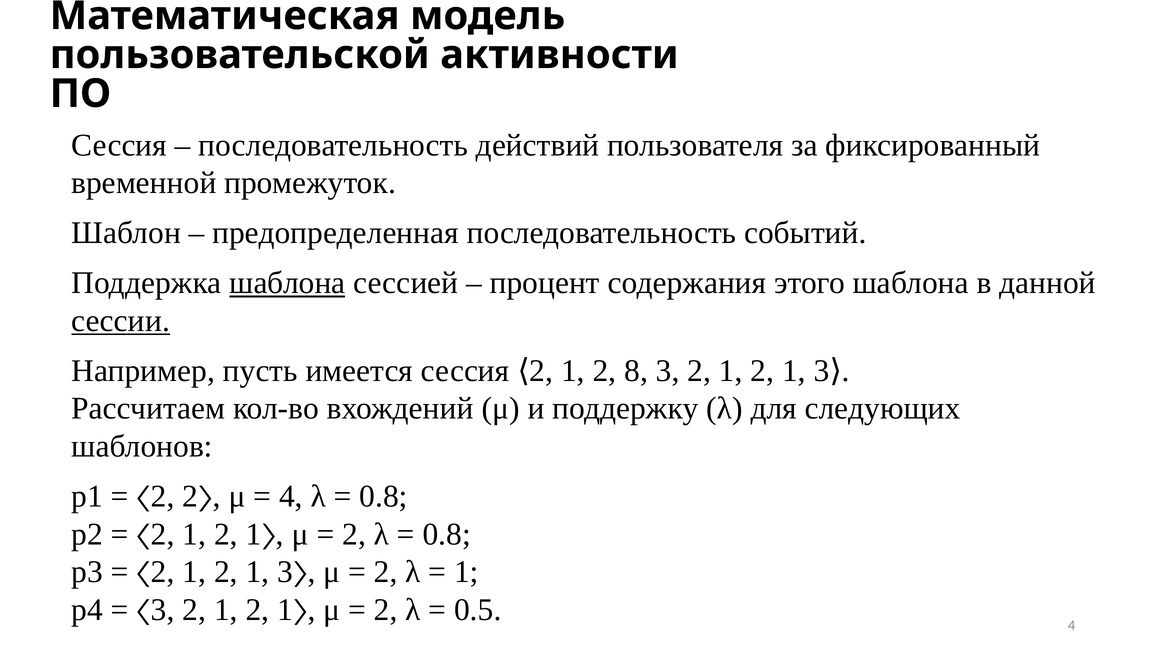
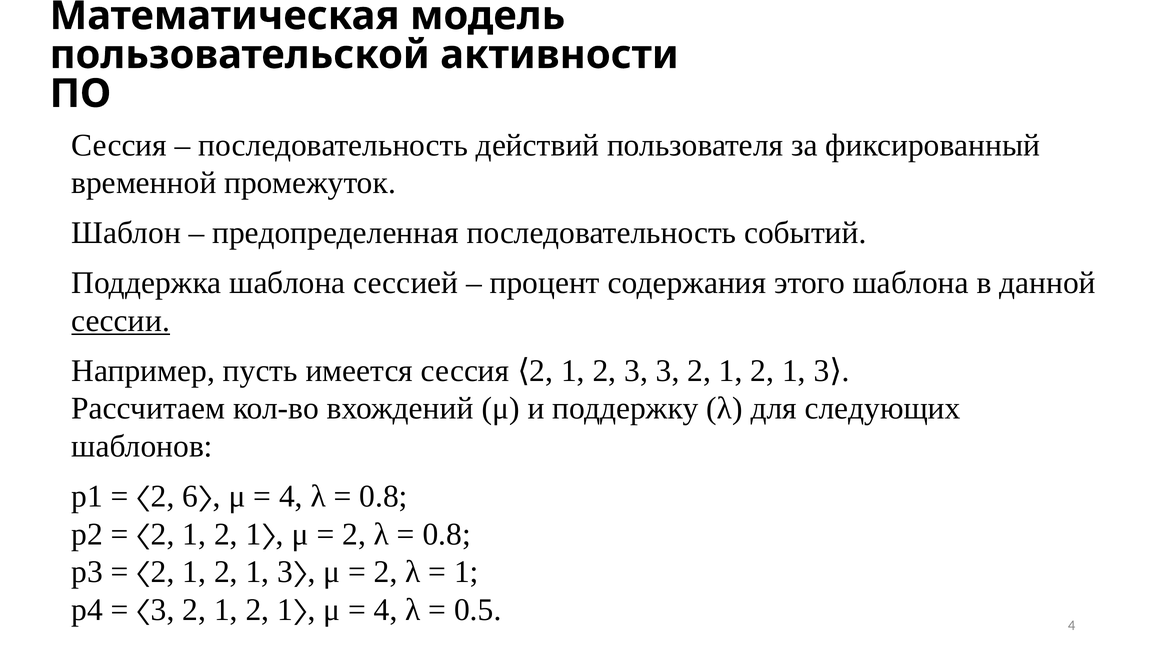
шаблона at (287, 283) underline: present -> none
2 8: 8 -> 3
2 2: 2 -> 6
2 at (386, 610): 2 -> 4
